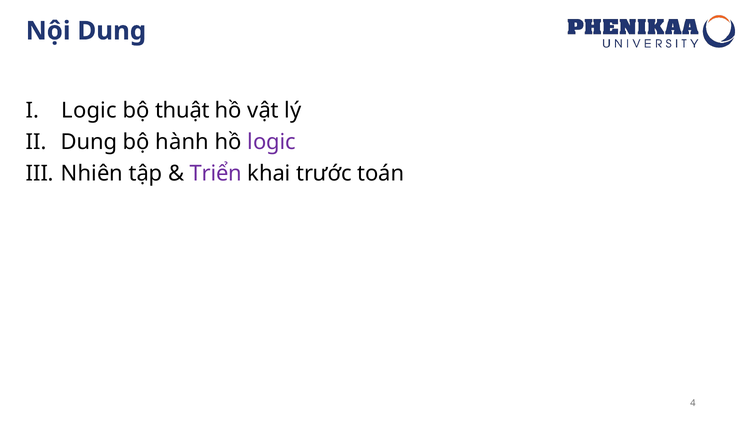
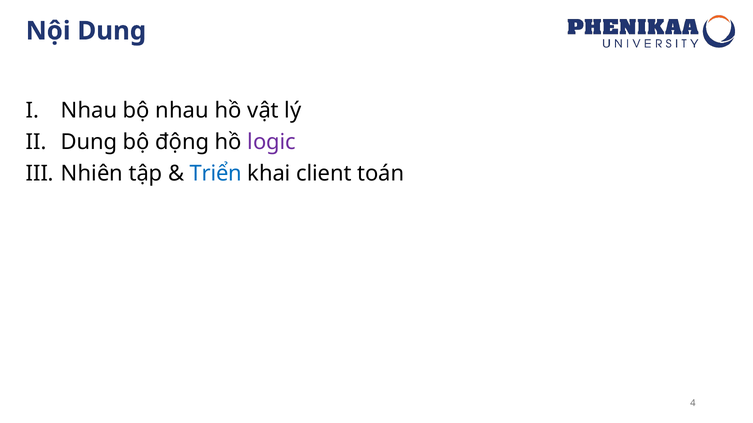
Logic at (89, 111): Logic -> Nhau
bộ thuật: thuật -> nhau
hành: hành -> động
Triển colour: purple -> blue
trước: trước -> client
